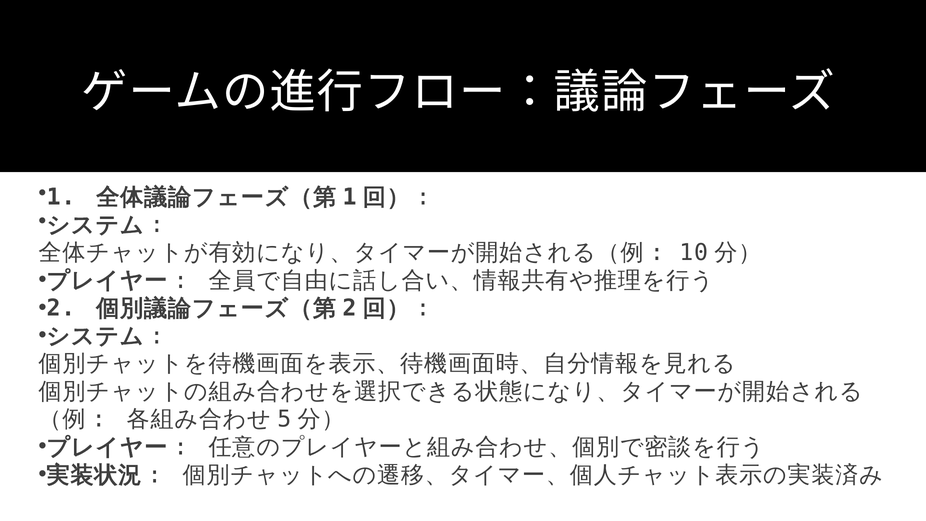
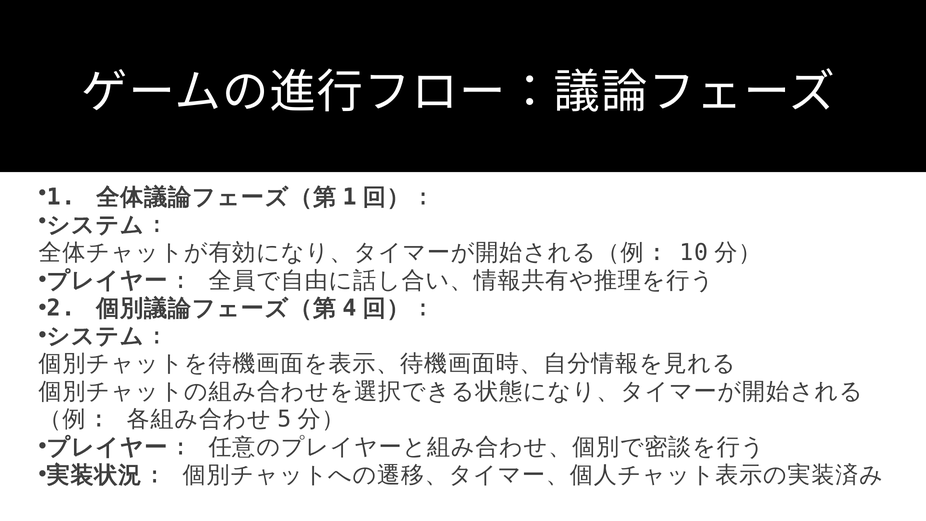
2: 2 -> 4
